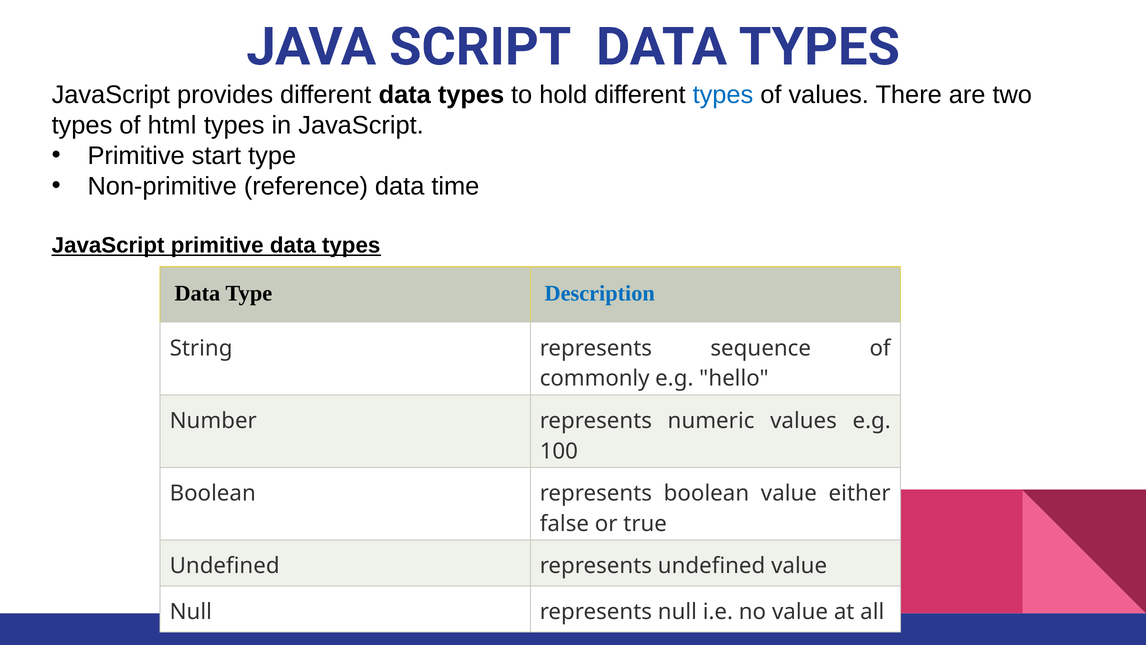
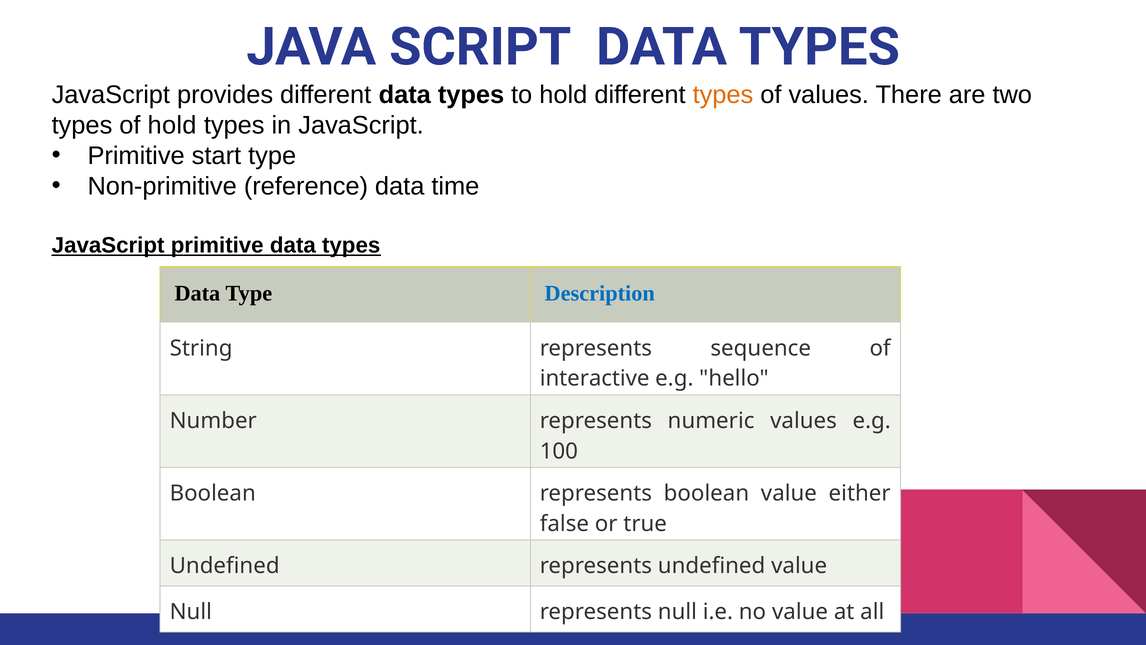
types at (723, 95) colour: blue -> orange
of html: html -> hold
commonly: commonly -> interactive
